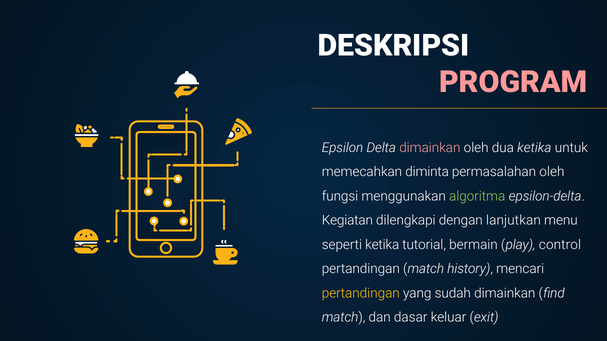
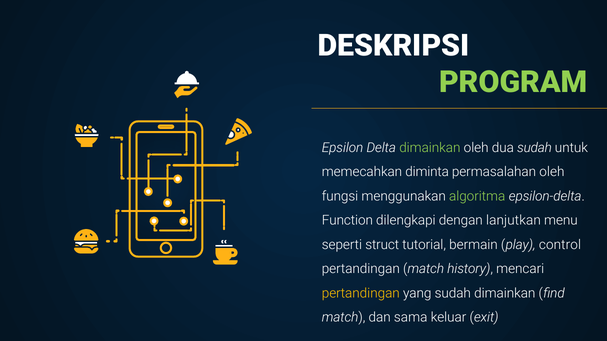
PROGRAM colour: pink -> light green
dimainkan at (430, 148) colour: pink -> light green
dua ketika: ketika -> sudah
Kegiatan: Kegiatan -> Function
seperti ketika: ketika -> struct
dasar: dasar -> sama
